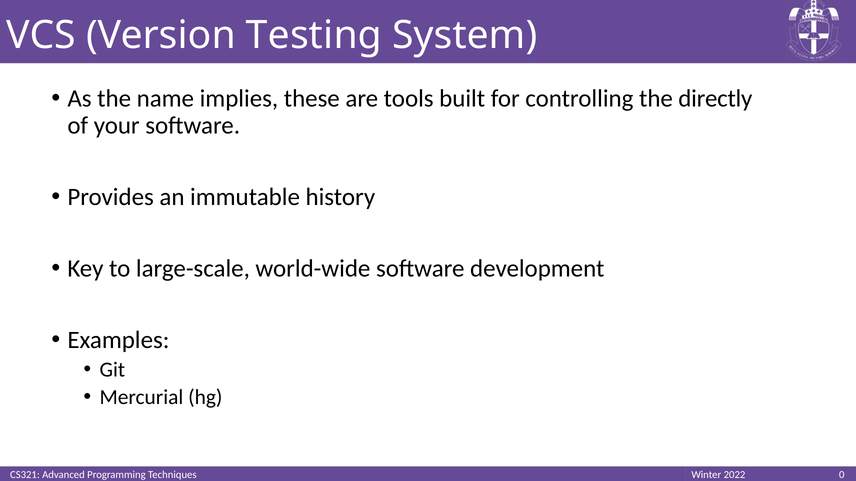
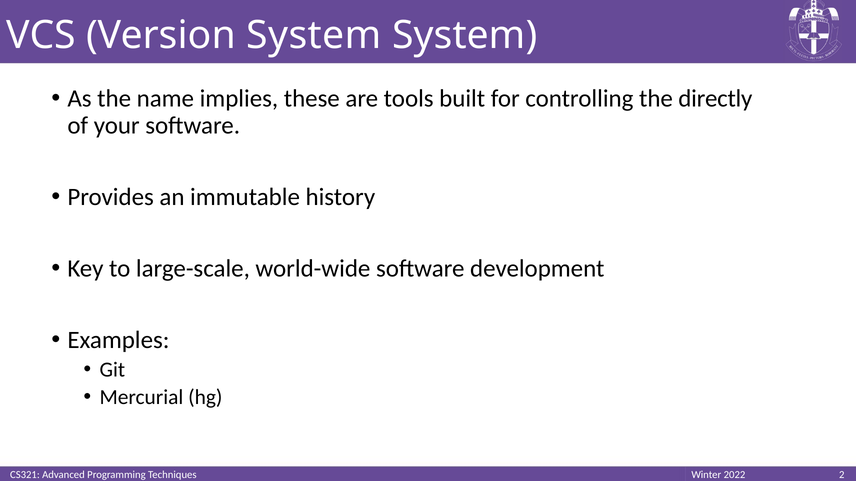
Version Testing: Testing -> System
0: 0 -> 2
